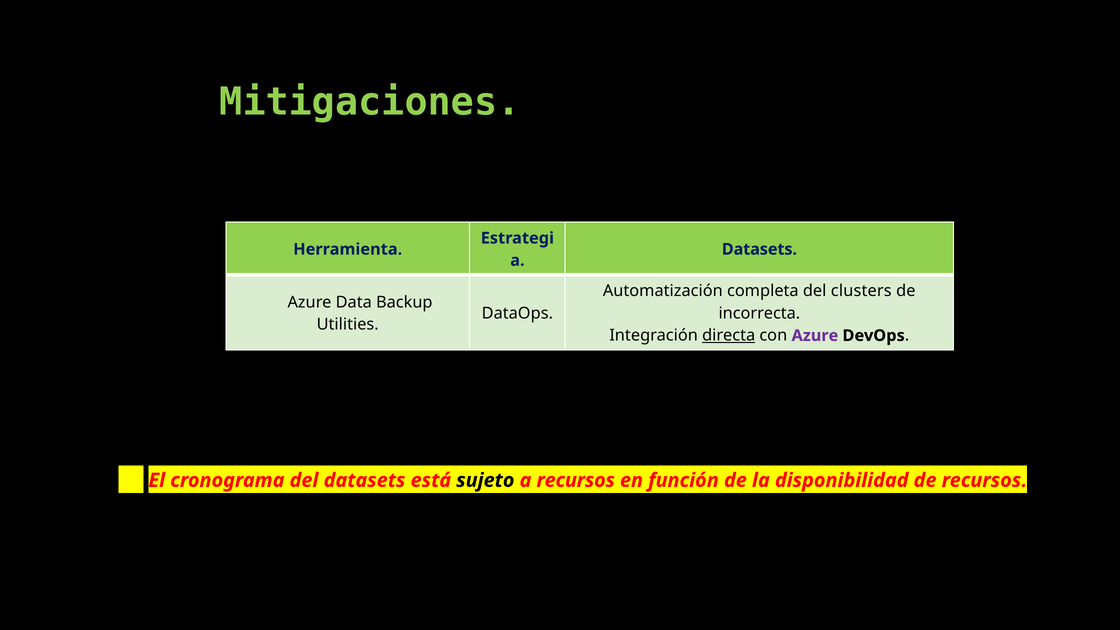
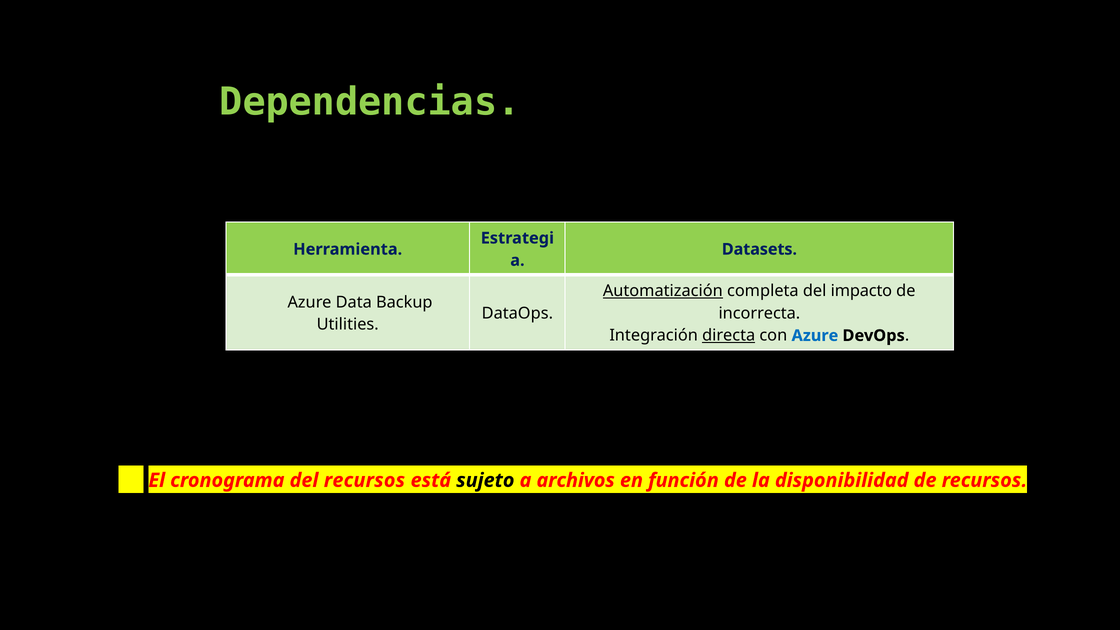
Mitigaciones: Mitigaciones -> Dependencias
Automatización underline: none -> present
clusters: clusters -> impacto
Azure at (815, 336) colour: purple -> blue
del datasets: datasets -> recursos
a recursos: recursos -> archivos
